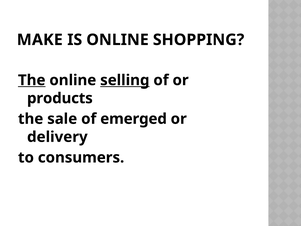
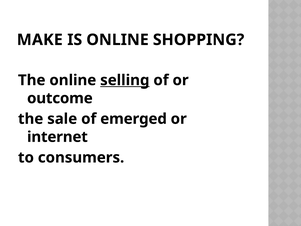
The at (32, 80) underline: present -> none
products: products -> outcome
delivery: delivery -> internet
